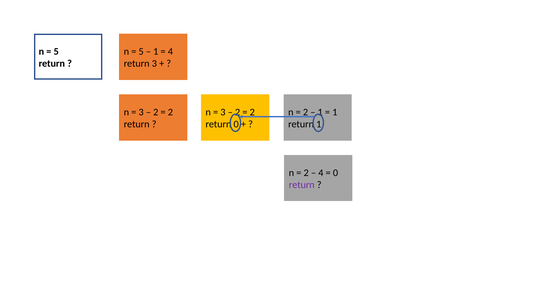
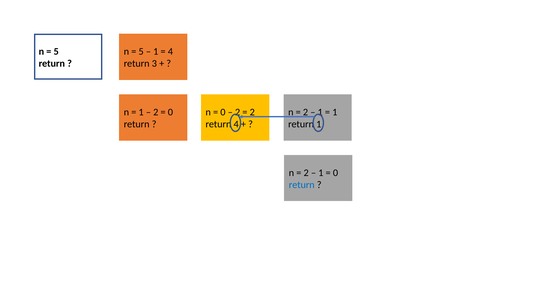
3 at (141, 112): 3 -> 1
2 at (170, 112): 2 -> 0
3 at (223, 112): 3 -> 0
return 0: 0 -> 4
4 at (321, 173): 4 -> 1
return at (302, 185) colour: purple -> blue
